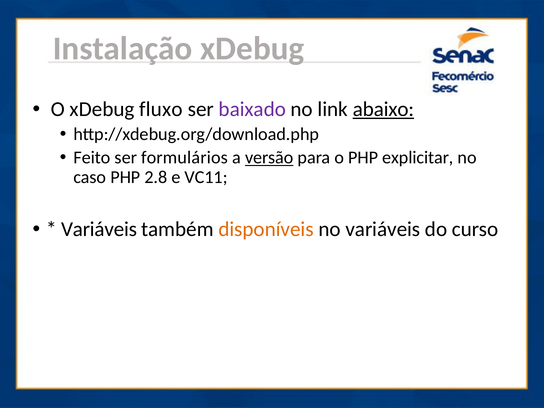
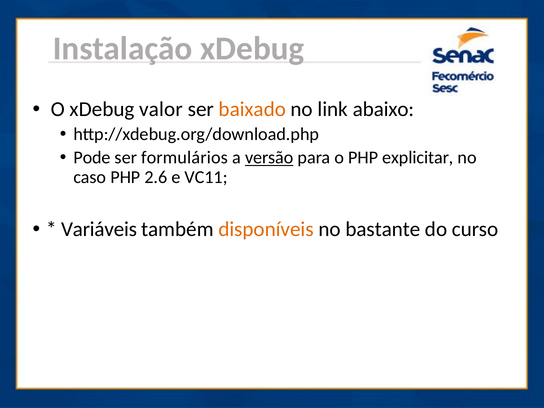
fluxo: fluxo -> valor
baixado colour: purple -> orange
abaixo underline: present -> none
Feito: Feito -> Pode
2.8: 2.8 -> 2.6
no variáveis: variáveis -> bastante
